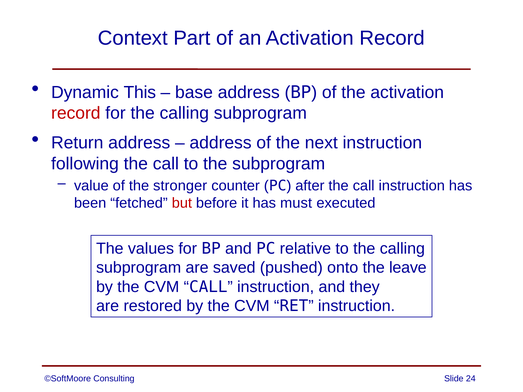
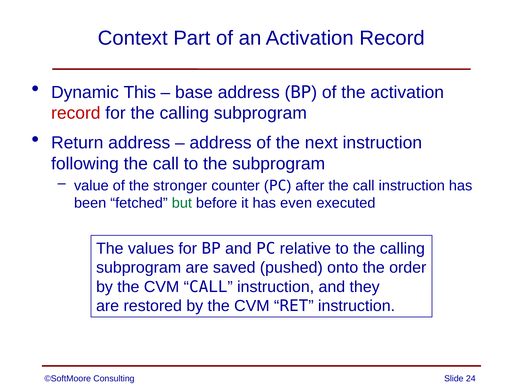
but colour: red -> green
must: must -> even
leave: leave -> order
